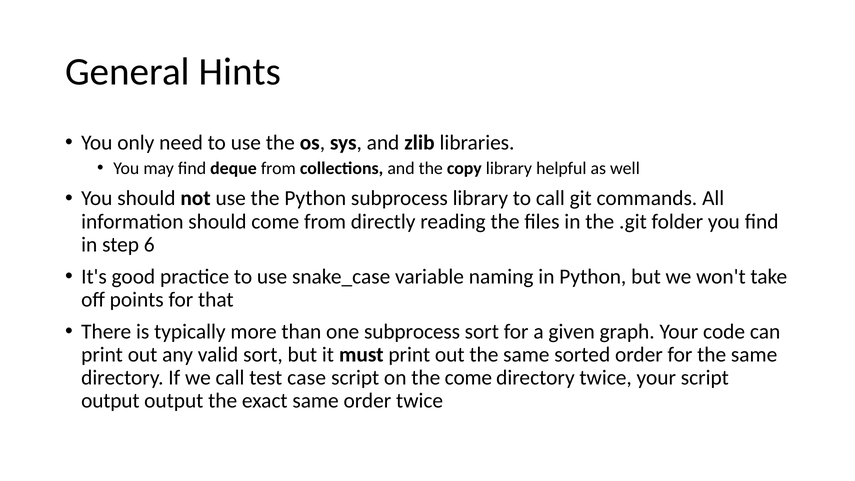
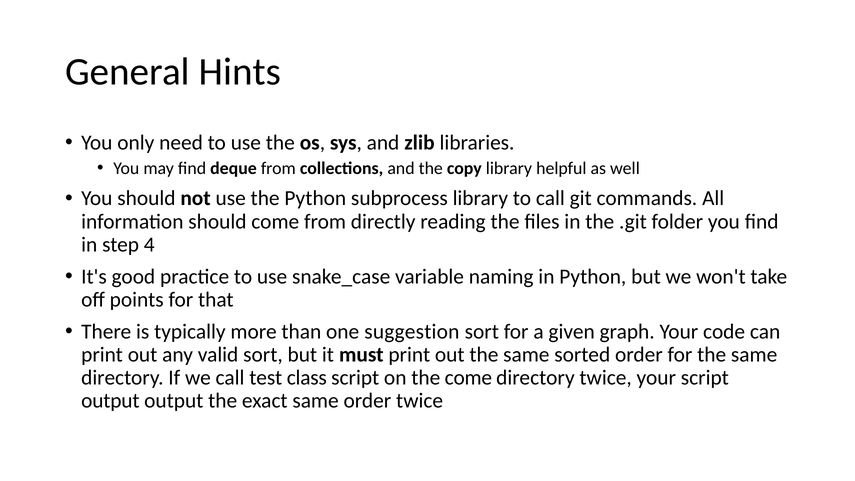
6: 6 -> 4
one subprocess: subprocess -> suggestion
case: case -> class
